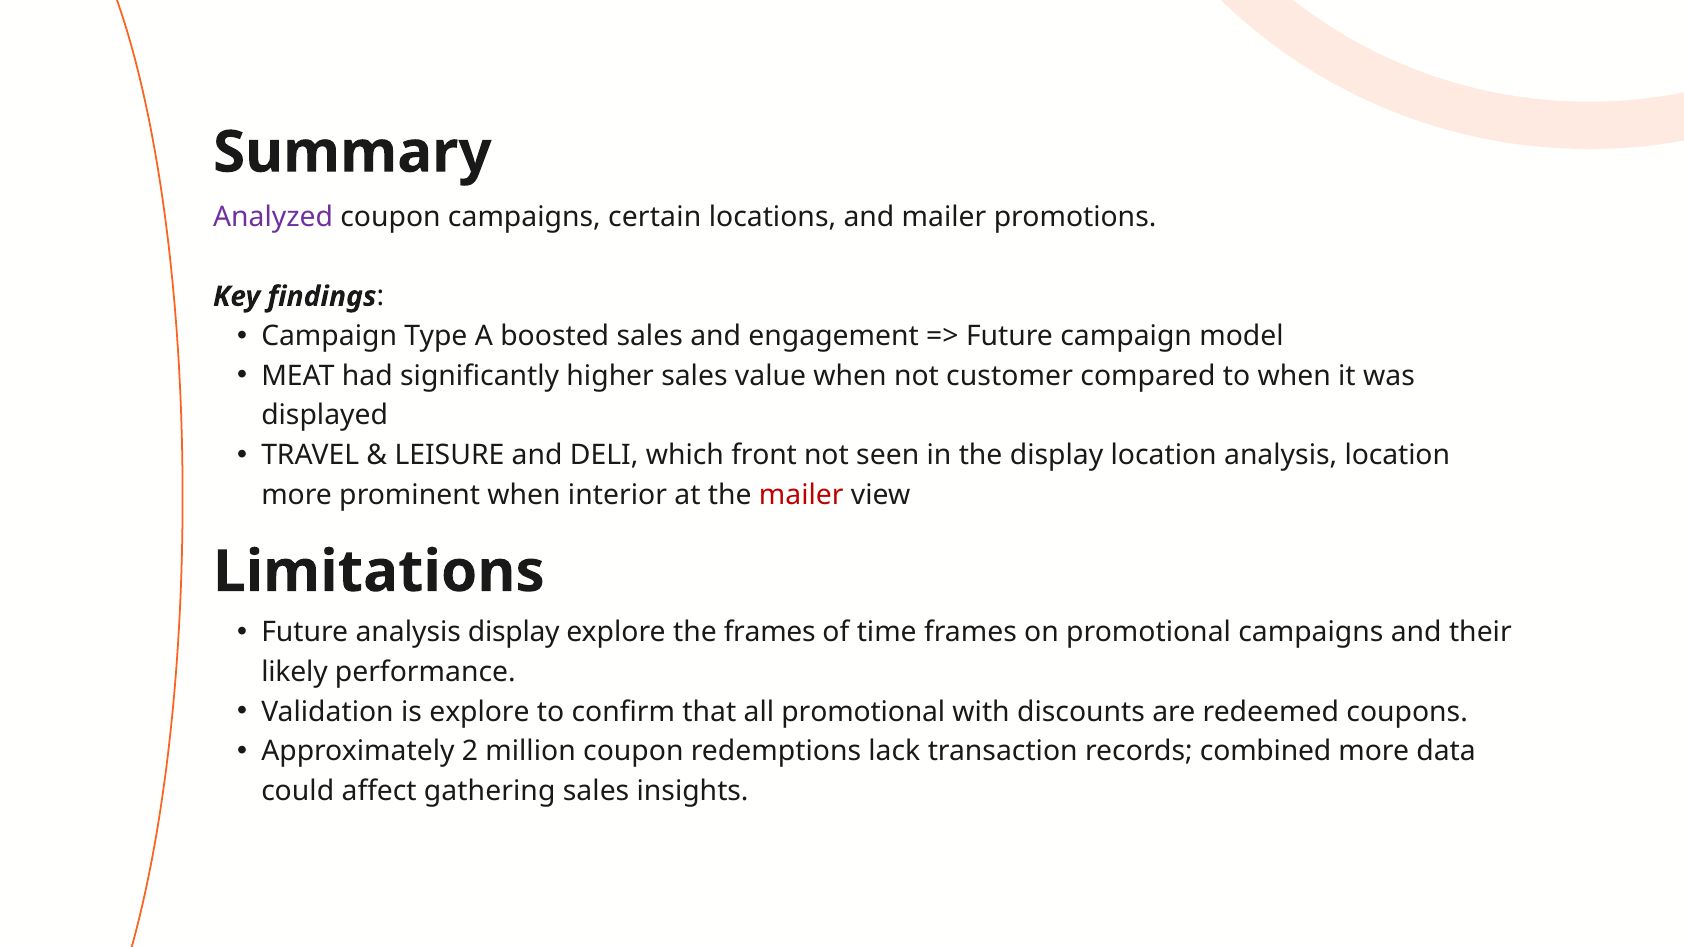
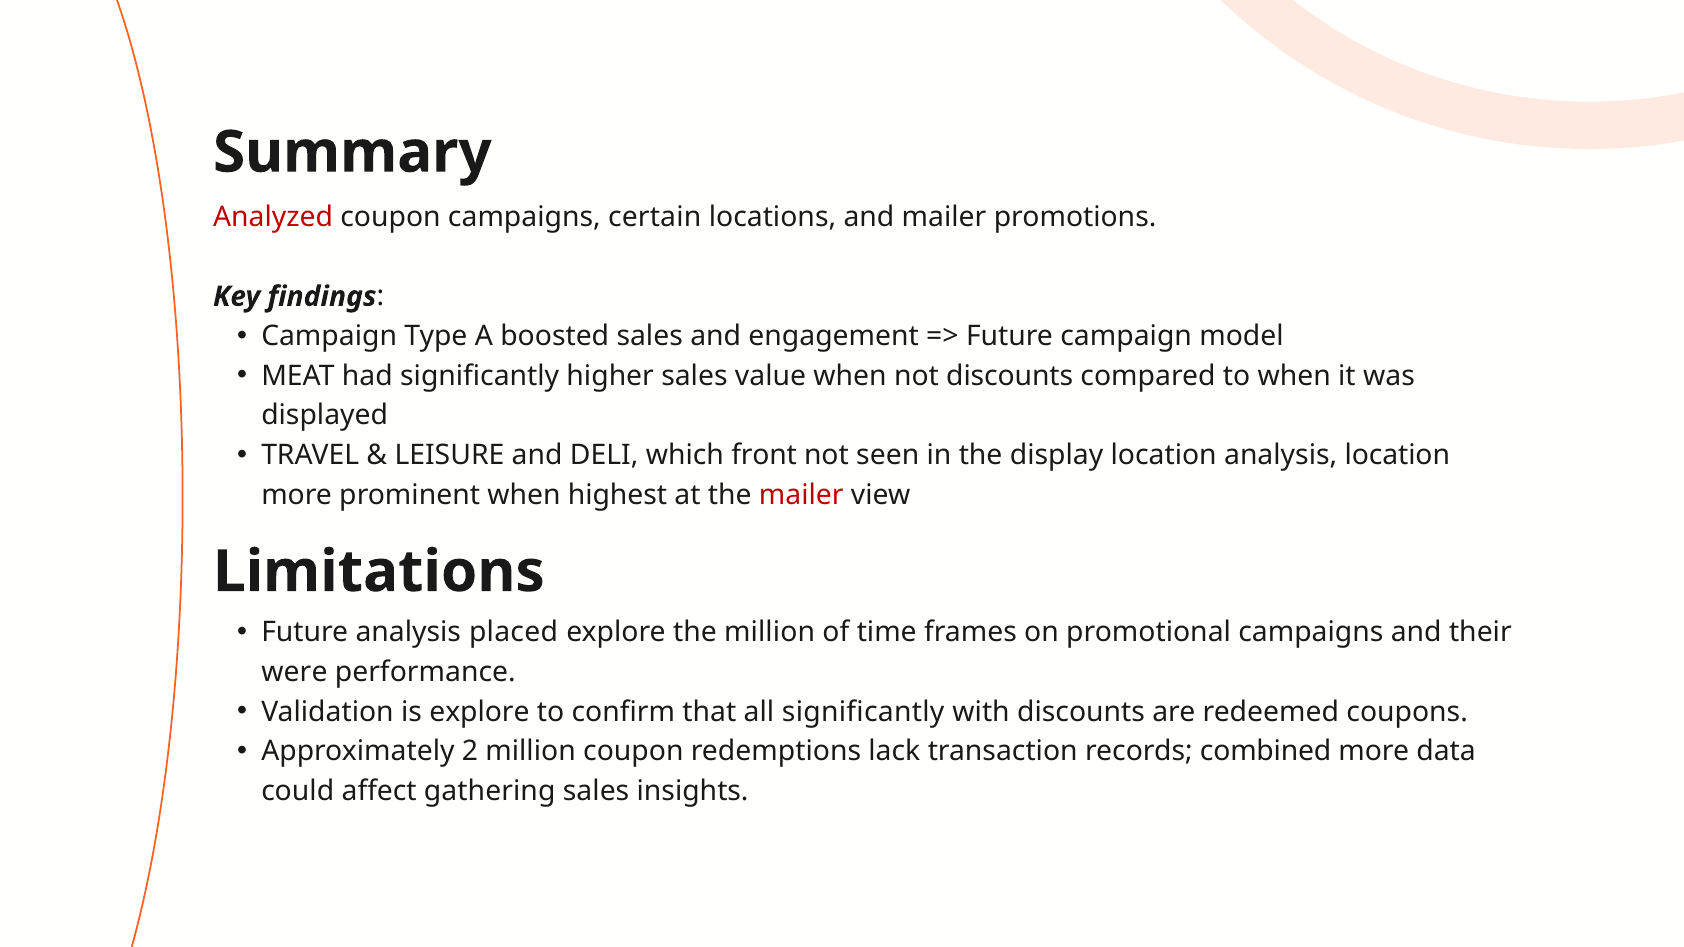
Analyzed colour: purple -> red
not customer: customer -> discounts
interior: interior -> highest
analysis display: display -> placed
the frames: frames -> million
likely: likely -> were
all promotional: promotional -> significantly
